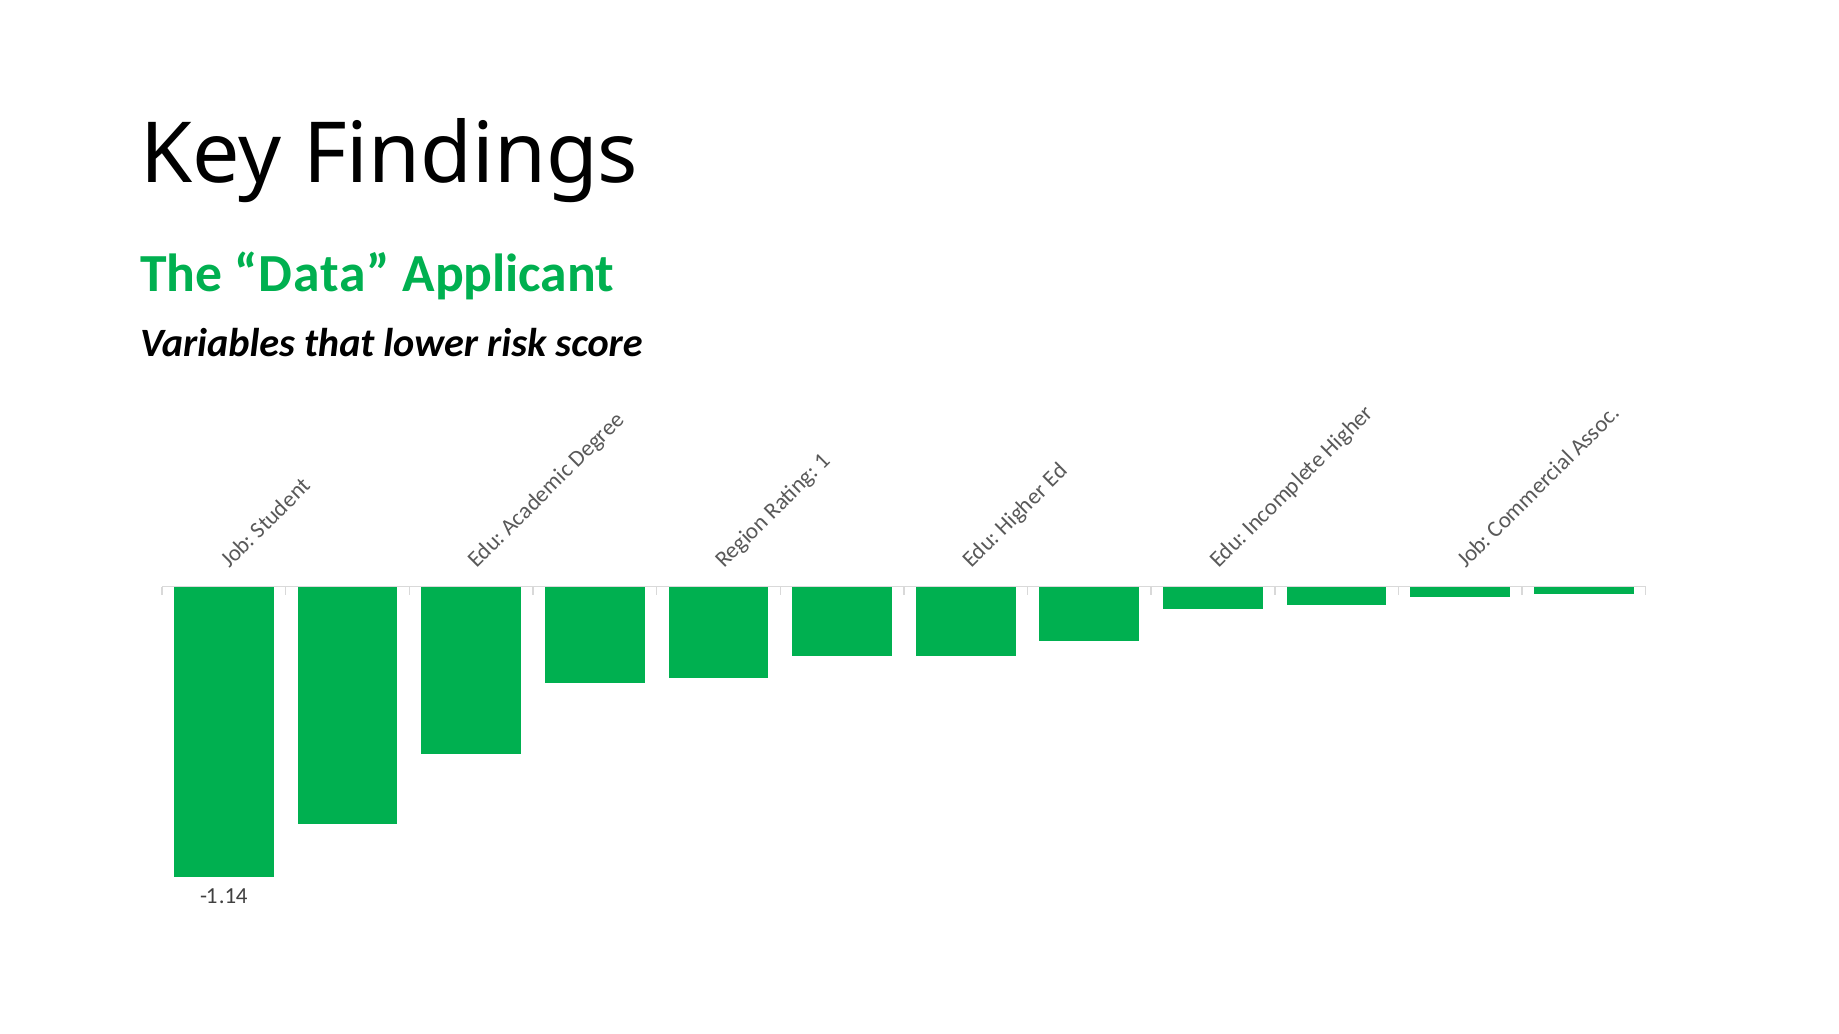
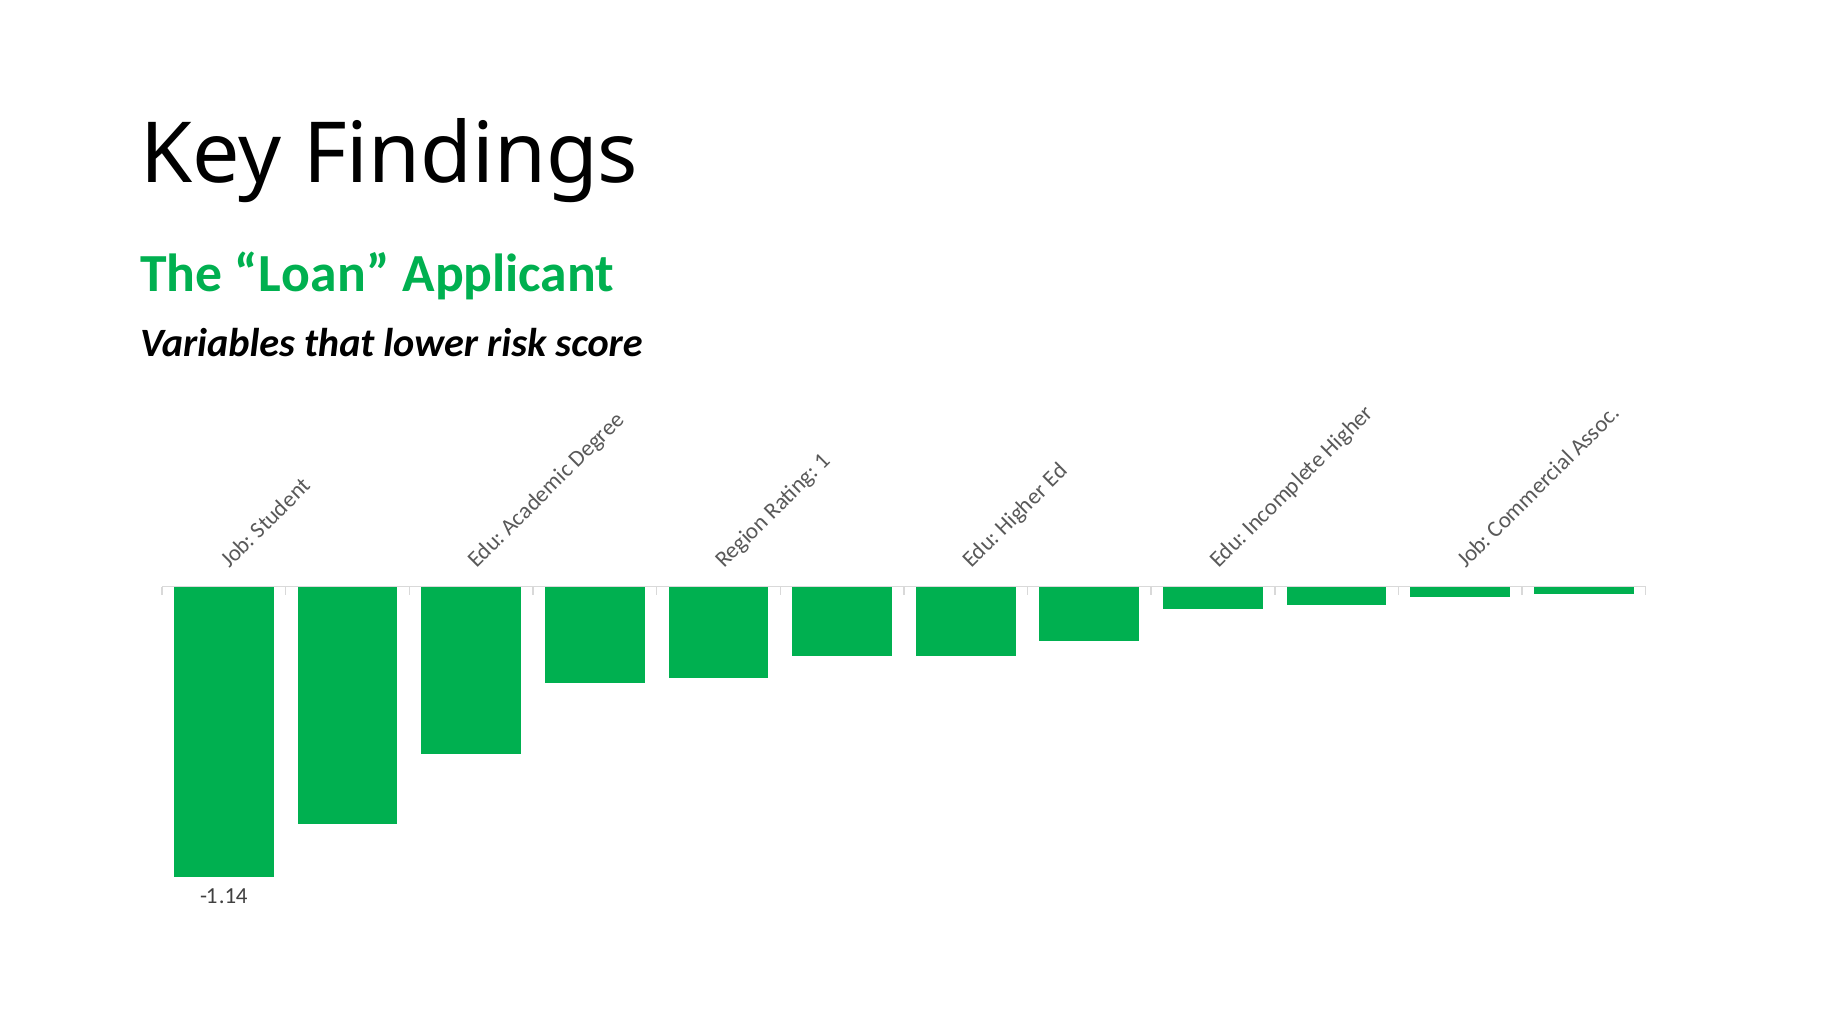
Data: Data -> Loan
